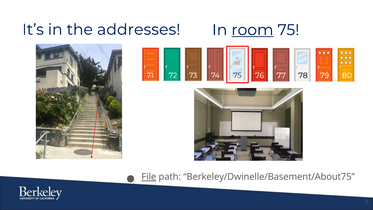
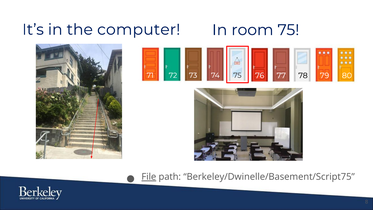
addresses: addresses -> computer
room underline: present -> none
Berkeley/Dwinelle/Basement/About75: Berkeley/Dwinelle/Basement/About75 -> Berkeley/Dwinelle/Basement/Script75
